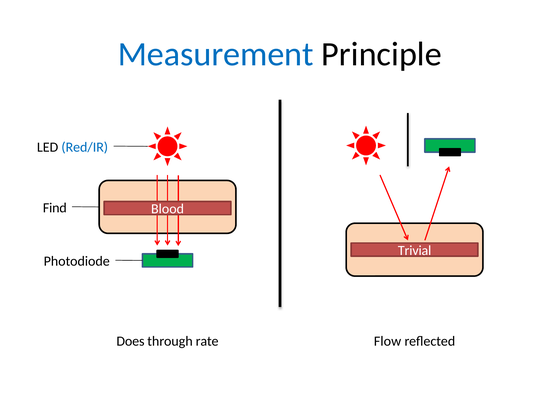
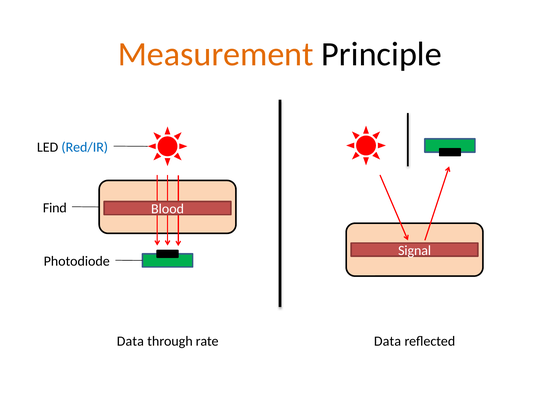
Measurement colour: blue -> orange
Trivial: Trivial -> Signal
Does at (130, 341): Does -> Data
Flow at (388, 341): Flow -> Data
